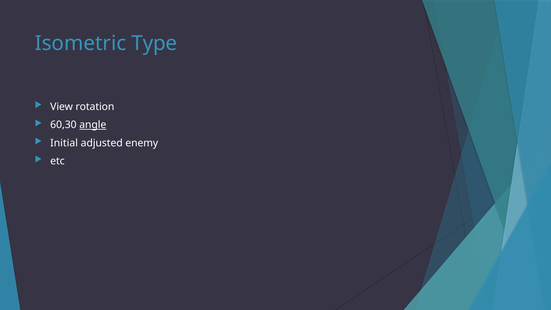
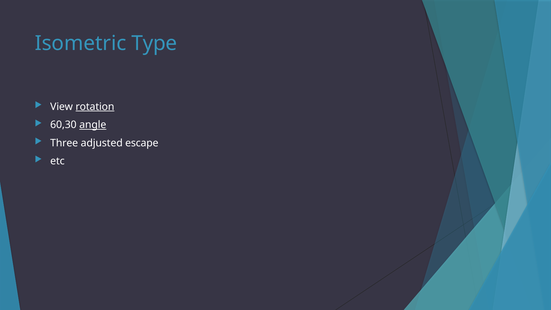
rotation underline: none -> present
Initial: Initial -> Three
enemy: enemy -> escape
